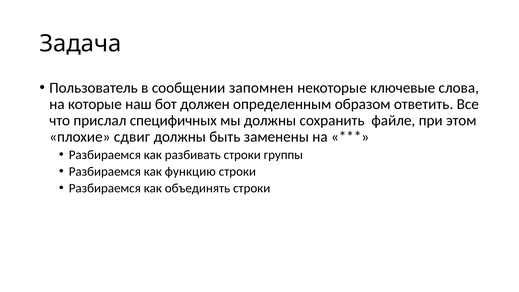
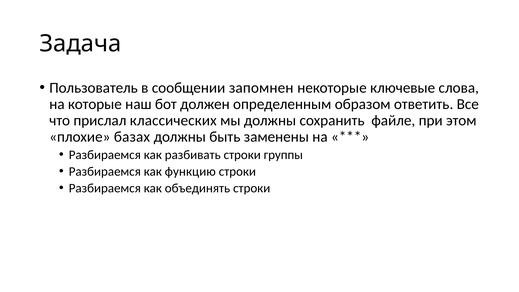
специфичных: специфичных -> классических
сдвиг: сдвиг -> базах
